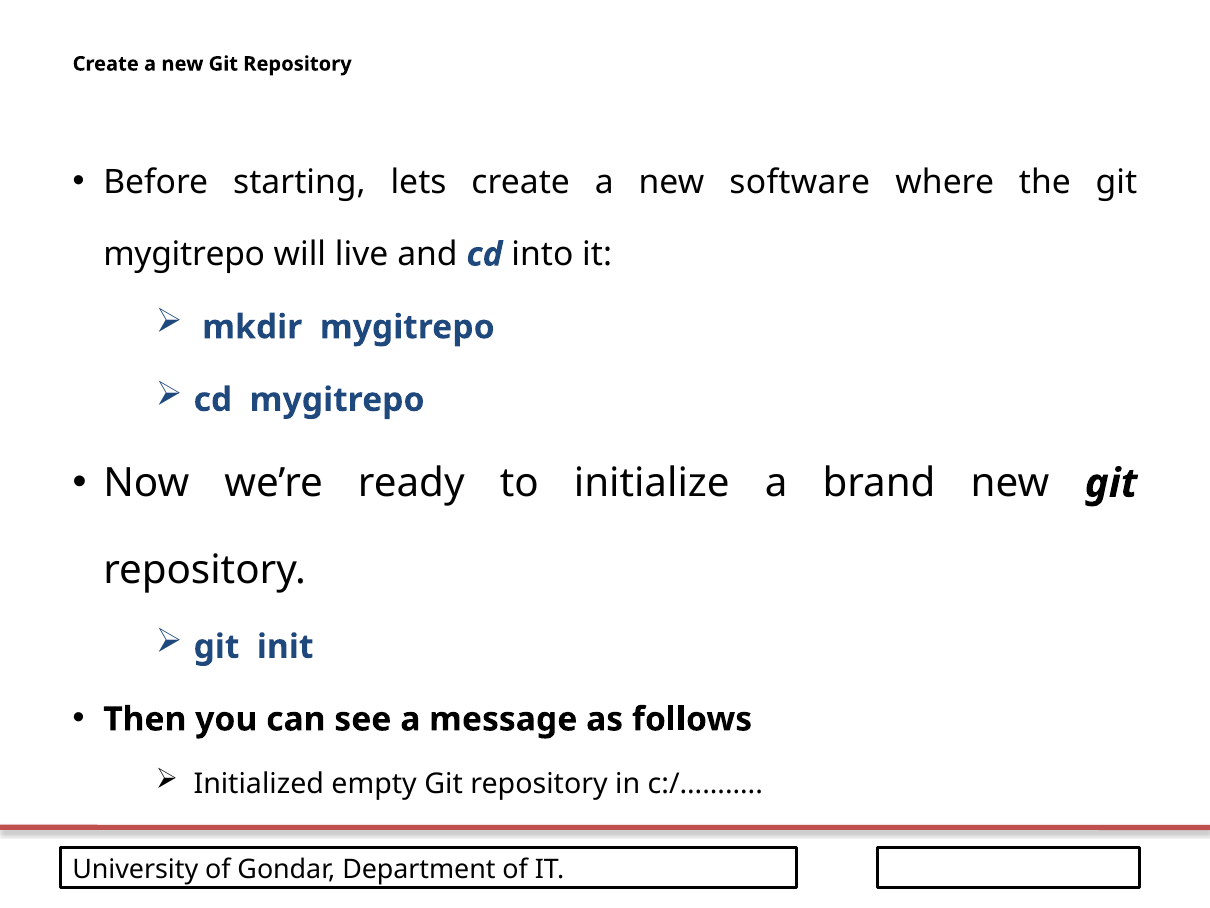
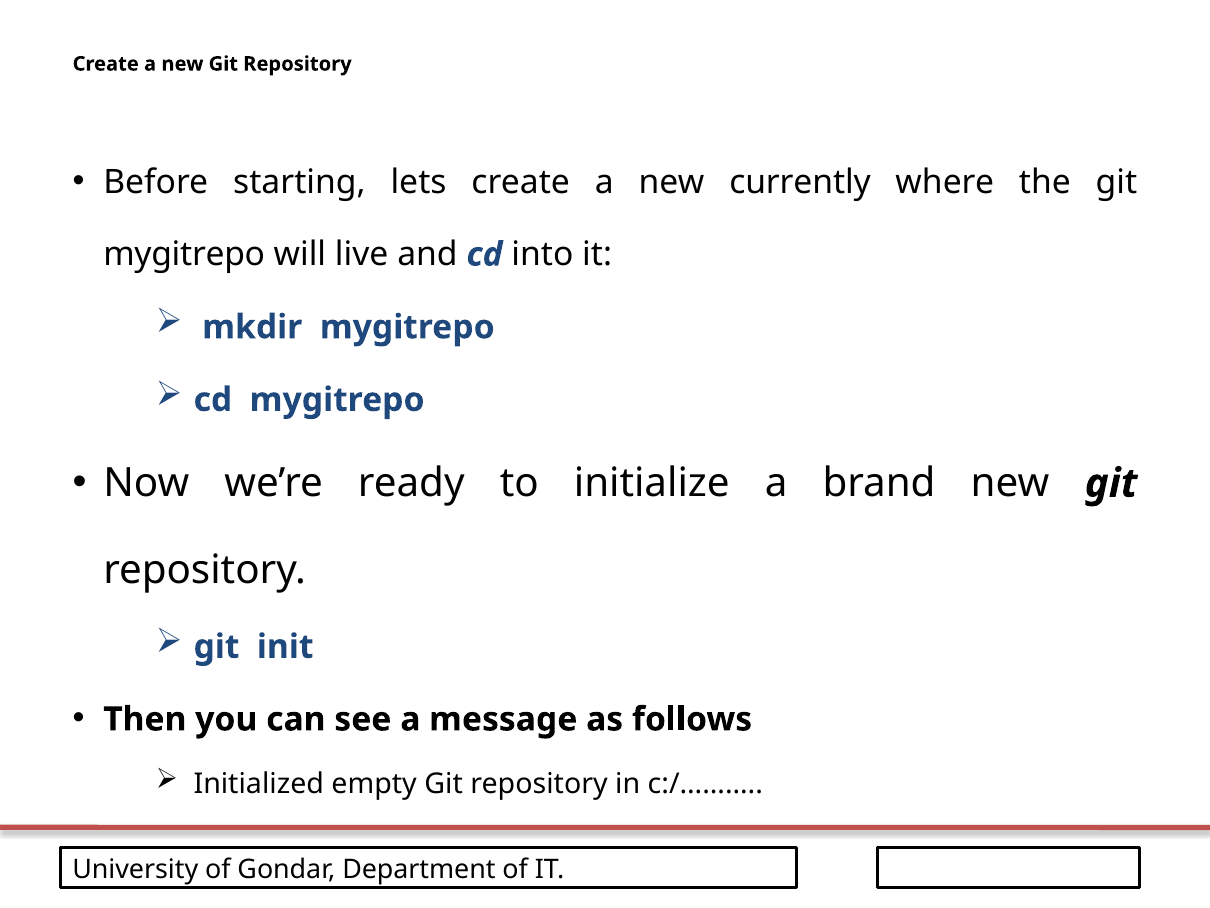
software: software -> currently
